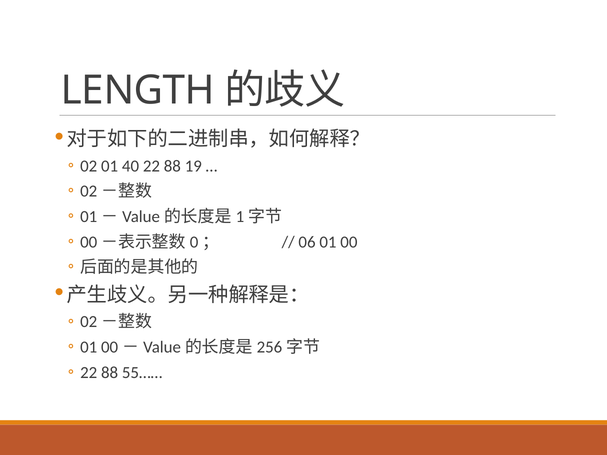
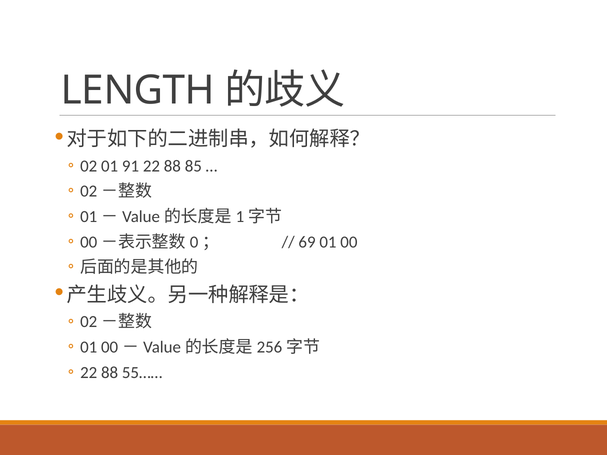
40: 40 -> 91
19: 19 -> 85
06: 06 -> 69
